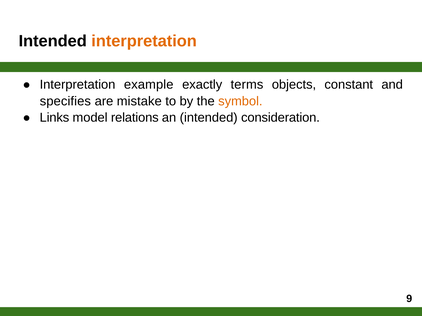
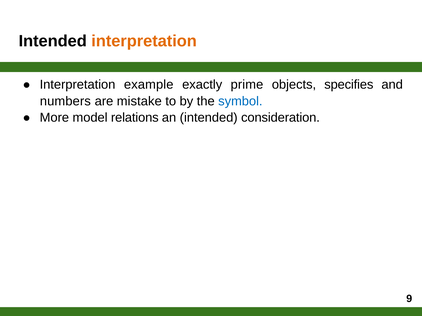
terms: terms -> prime
constant: constant -> specifies
specifies: specifies -> numbers
symbol colour: orange -> blue
Links: Links -> More
